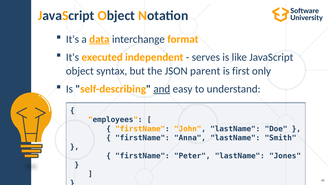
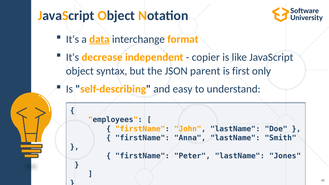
executed: executed -> decrease
serves: serves -> copier
and underline: present -> none
